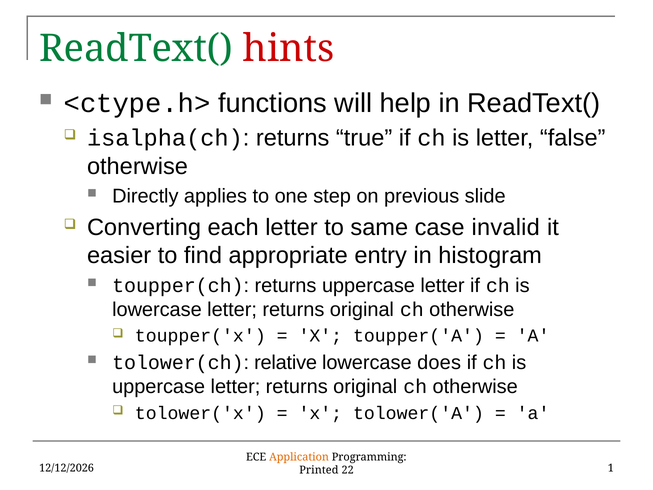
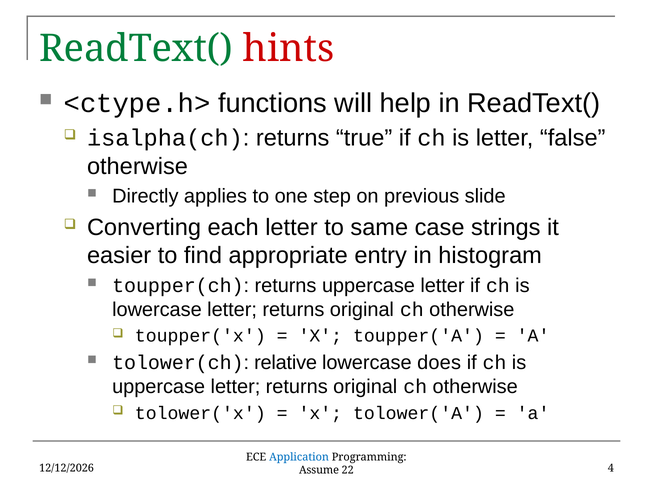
invalid: invalid -> strings
Application colour: orange -> blue
Printed: Printed -> Assume
1: 1 -> 4
